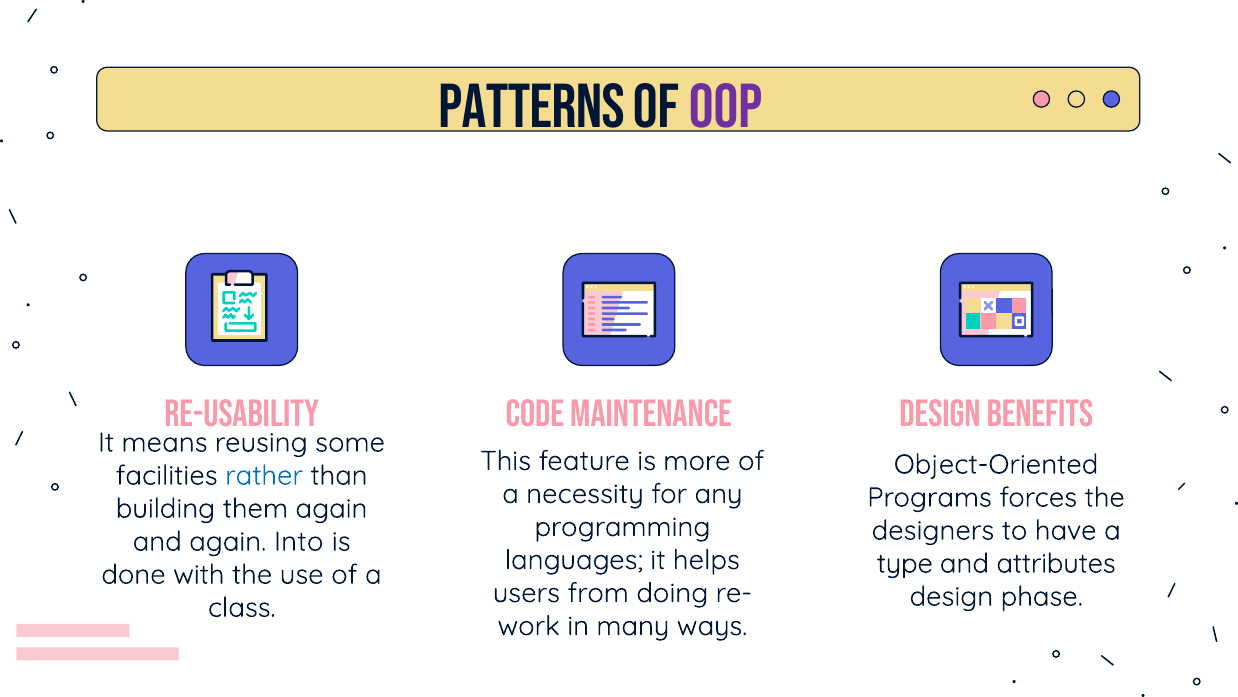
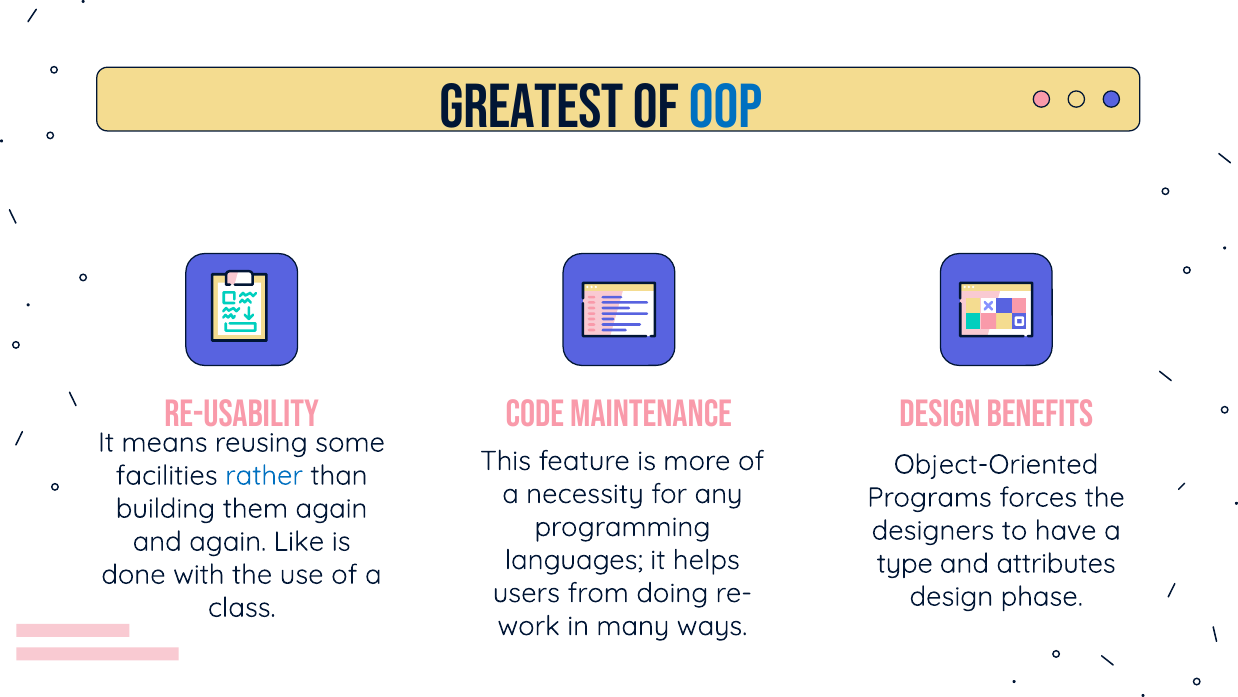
PATTERNS: PATTERNS -> GREATEST
oop colour: purple -> blue
Into: Into -> Like
